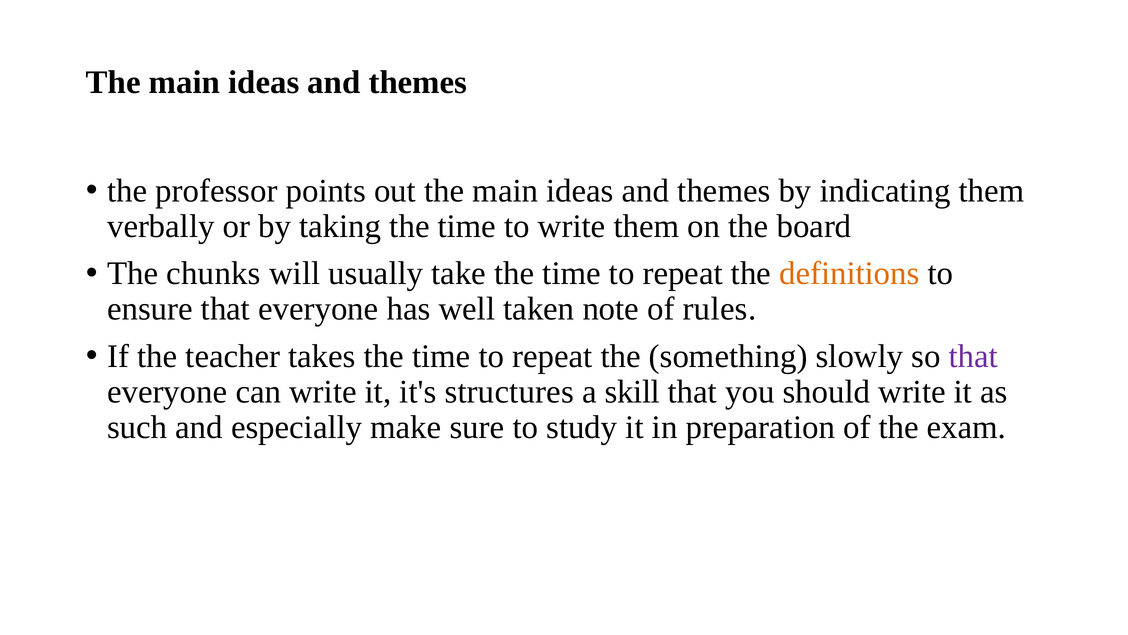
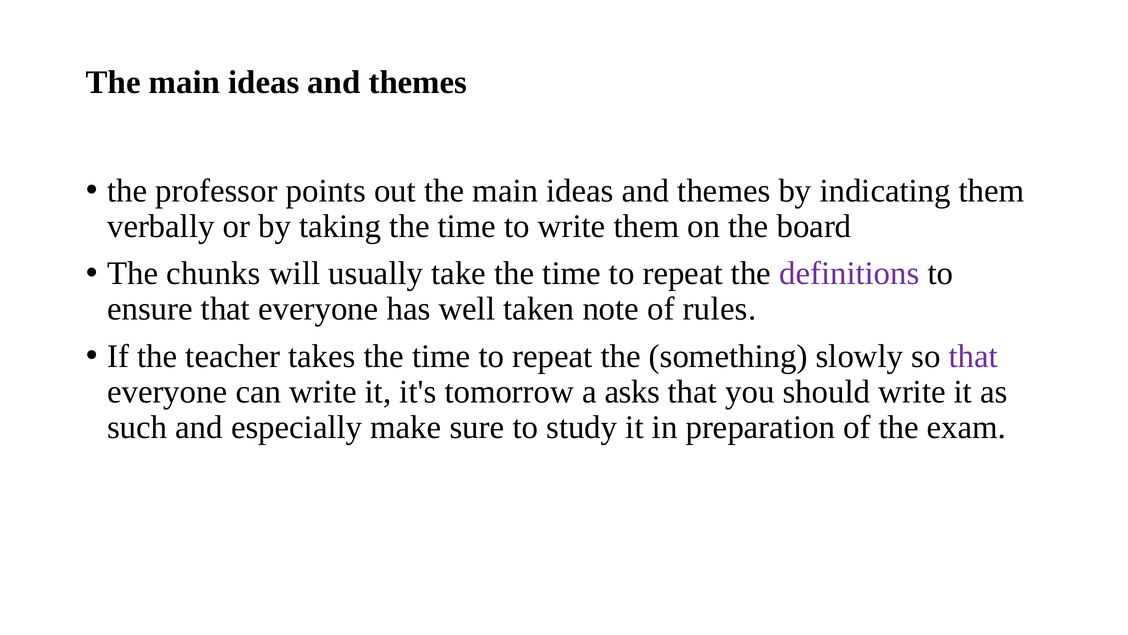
definitions colour: orange -> purple
structures: structures -> tomorrow
skill: skill -> asks
